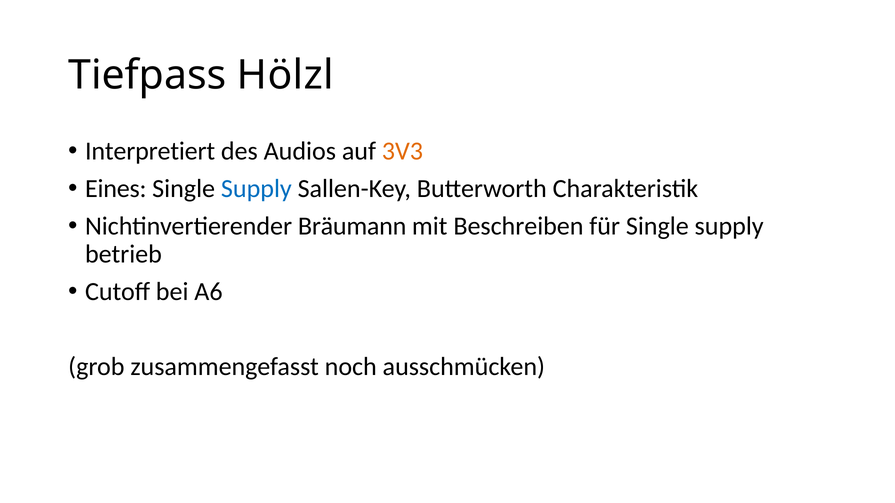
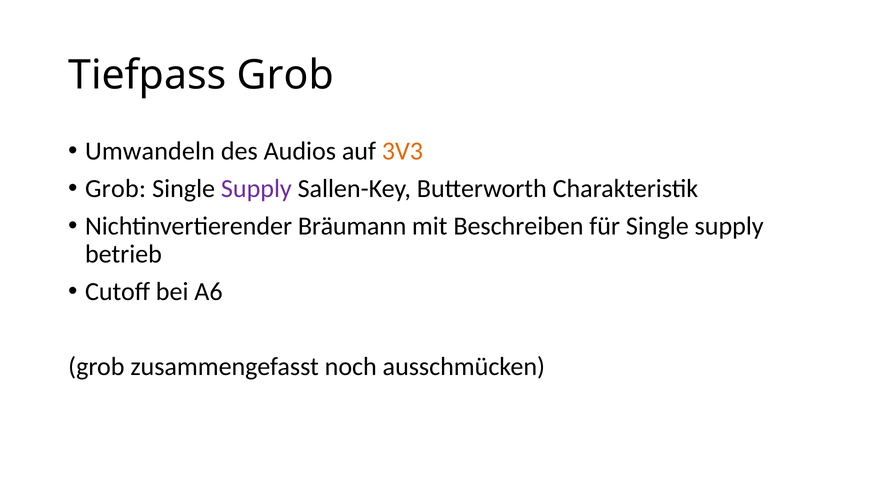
Tiefpass Hölzl: Hölzl -> Grob
Interpretiert: Interpretiert -> Umwandeln
Eines at (116, 189): Eines -> Grob
Supply at (256, 189) colour: blue -> purple
